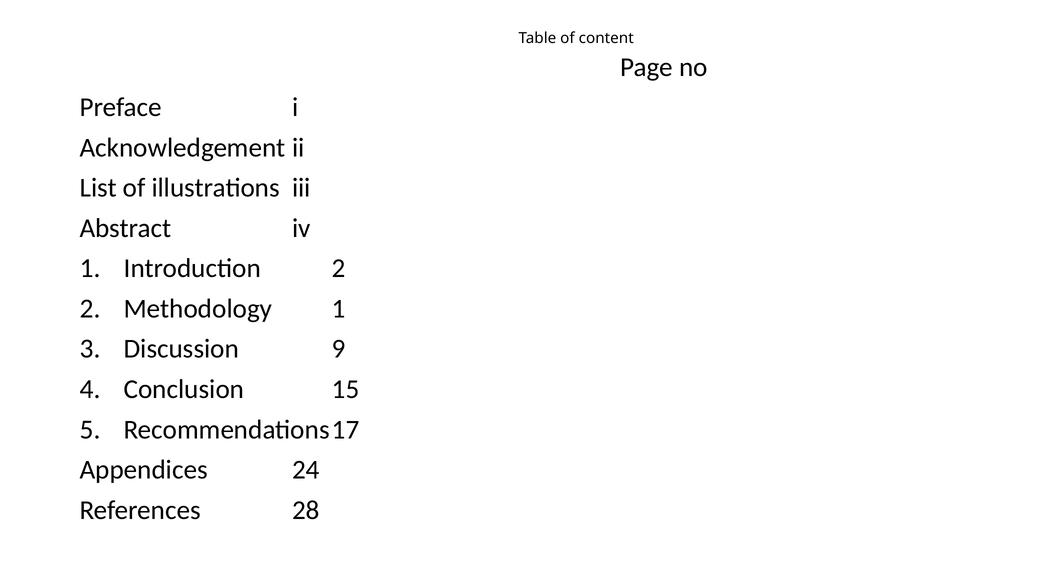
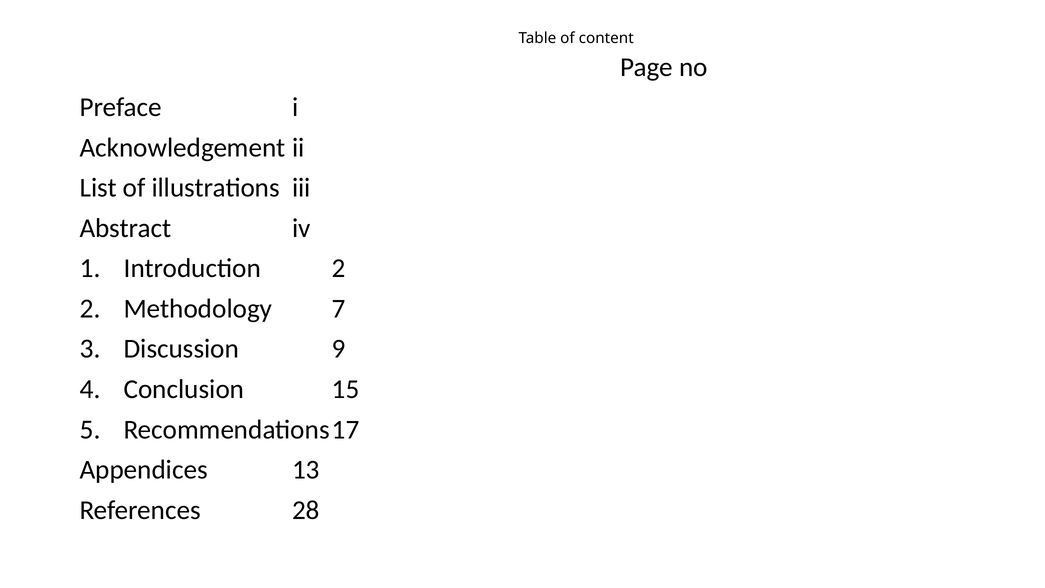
Methodology 1: 1 -> 7
24: 24 -> 13
